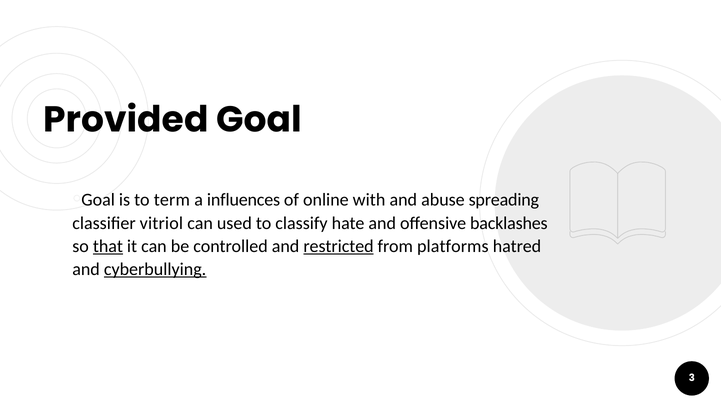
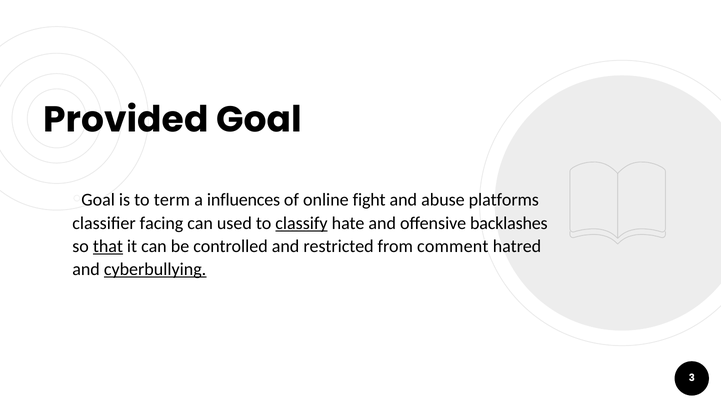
with: with -> fight
spreading: spreading -> platforms
vitriol: vitriol -> facing
classify underline: none -> present
restricted underline: present -> none
platforms: platforms -> comment
